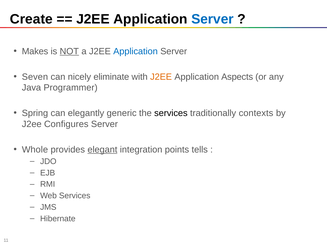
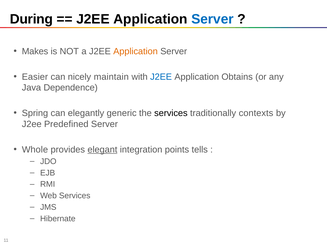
Create: Create -> During
NOT underline: present -> none
Application at (136, 51) colour: blue -> orange
Seven: Seven -> Easier
eliminate: eliminate -> maintain
J2EE at (161, 77) colour: orange -> blue
Aspects: Aspects -> Obtains
Programmer: Programmer -> Dependence
Configures: Configures -> Predefined
